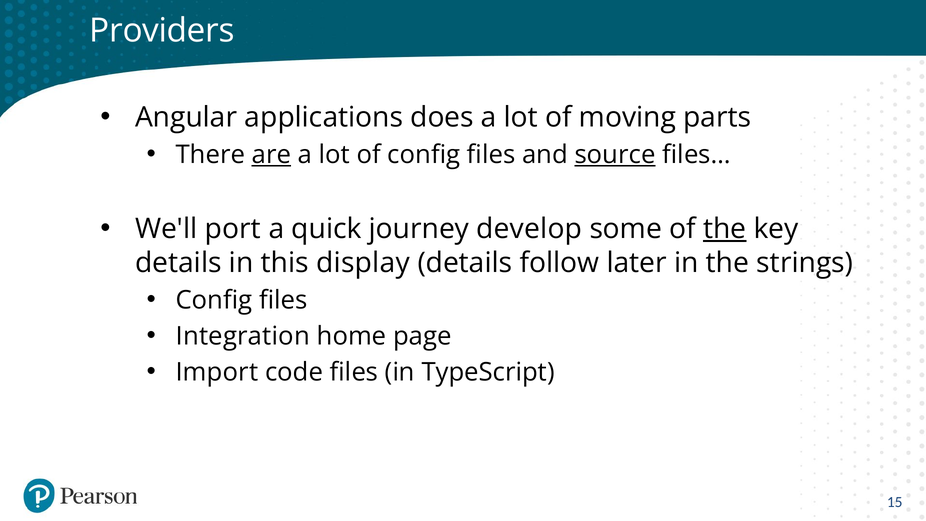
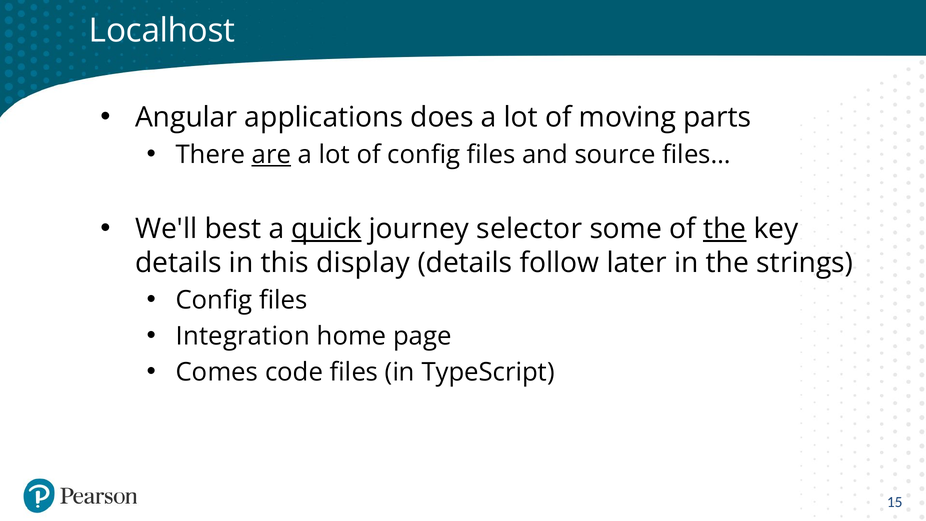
Providers: Providers -> Localhost
source underline: present -> none
port: port -> best
quick underline: none -> present
develop: develop -> selector
Import: Import -> Comes
